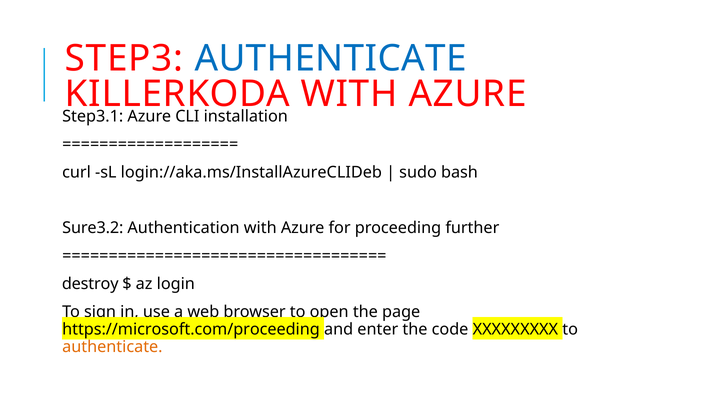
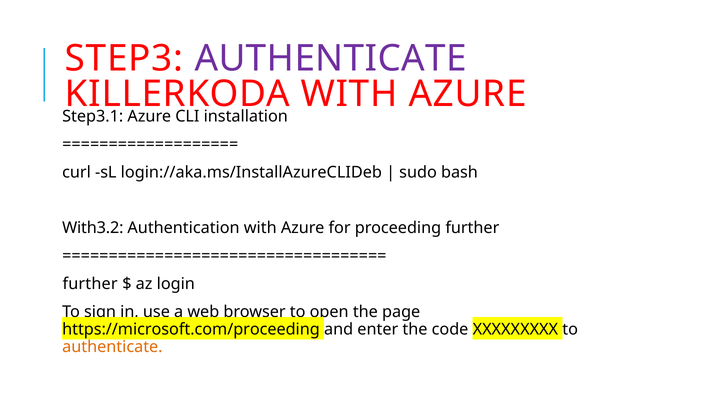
AUTHENTICATE at (331, 58) colour: blue -> purple
Sure3.2: Sure3.2 -> With3.2
destroy at (90, 284): destroy -> further
